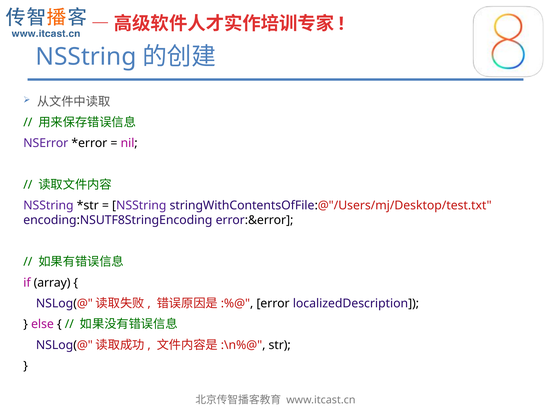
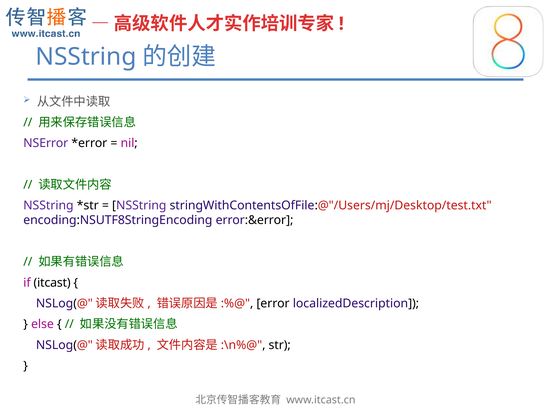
array: array -> itcast
